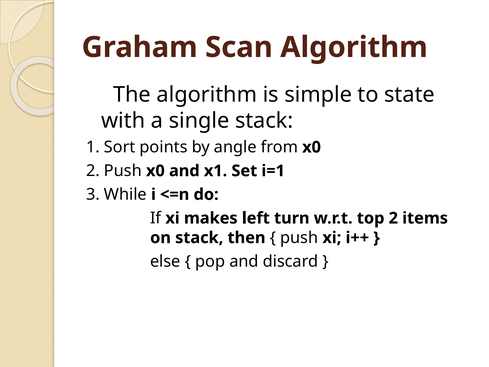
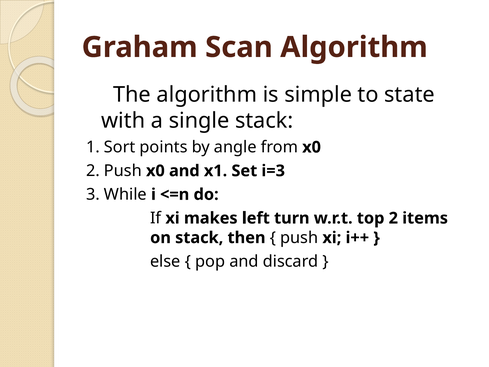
i=1: i=1 -> i=3
